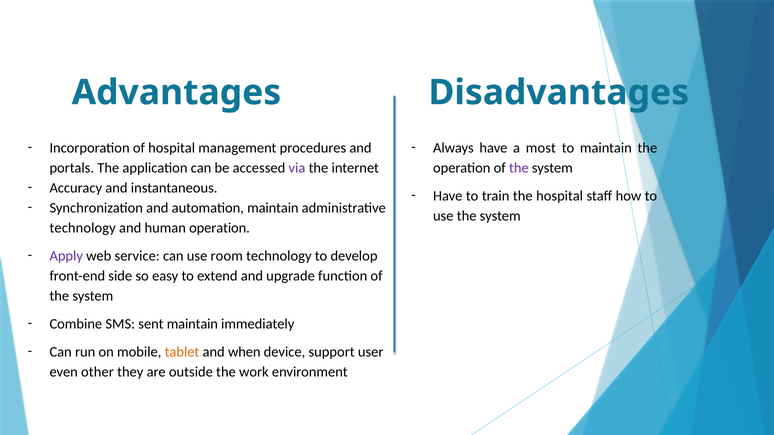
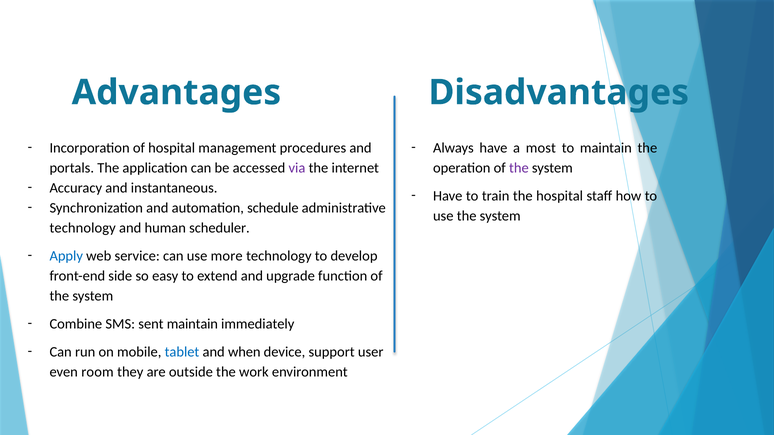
automation maintain: maintain -> schedule
human operation: operation -> scheduler
Apply colour: purple -> blue
room: room -> more
tablet colour: orange -> blue
other: other -> room
